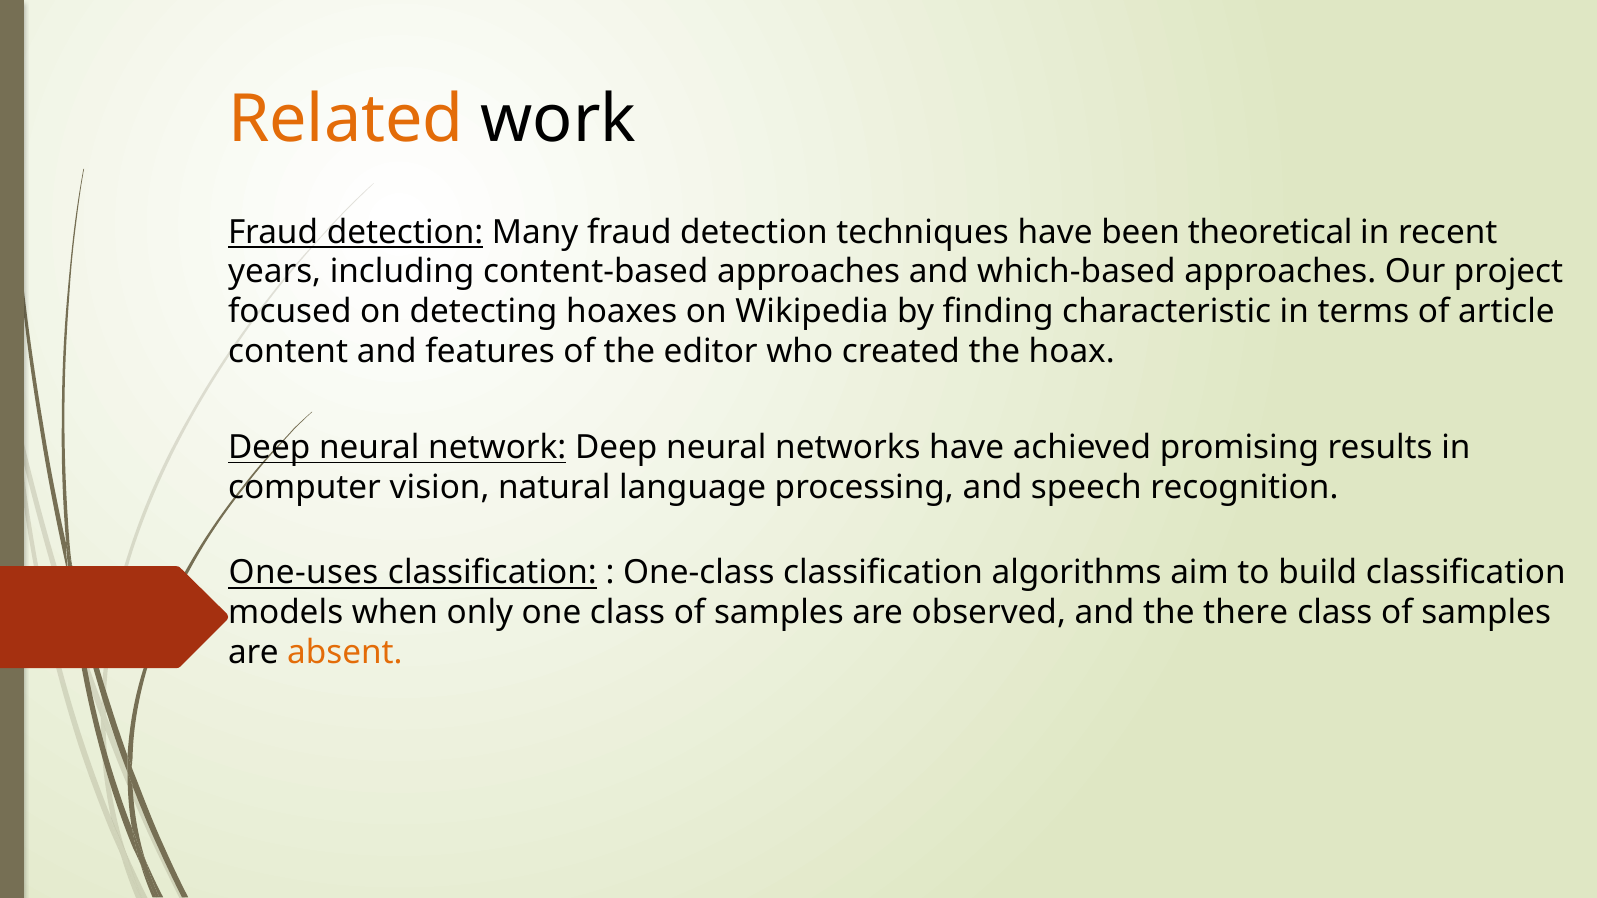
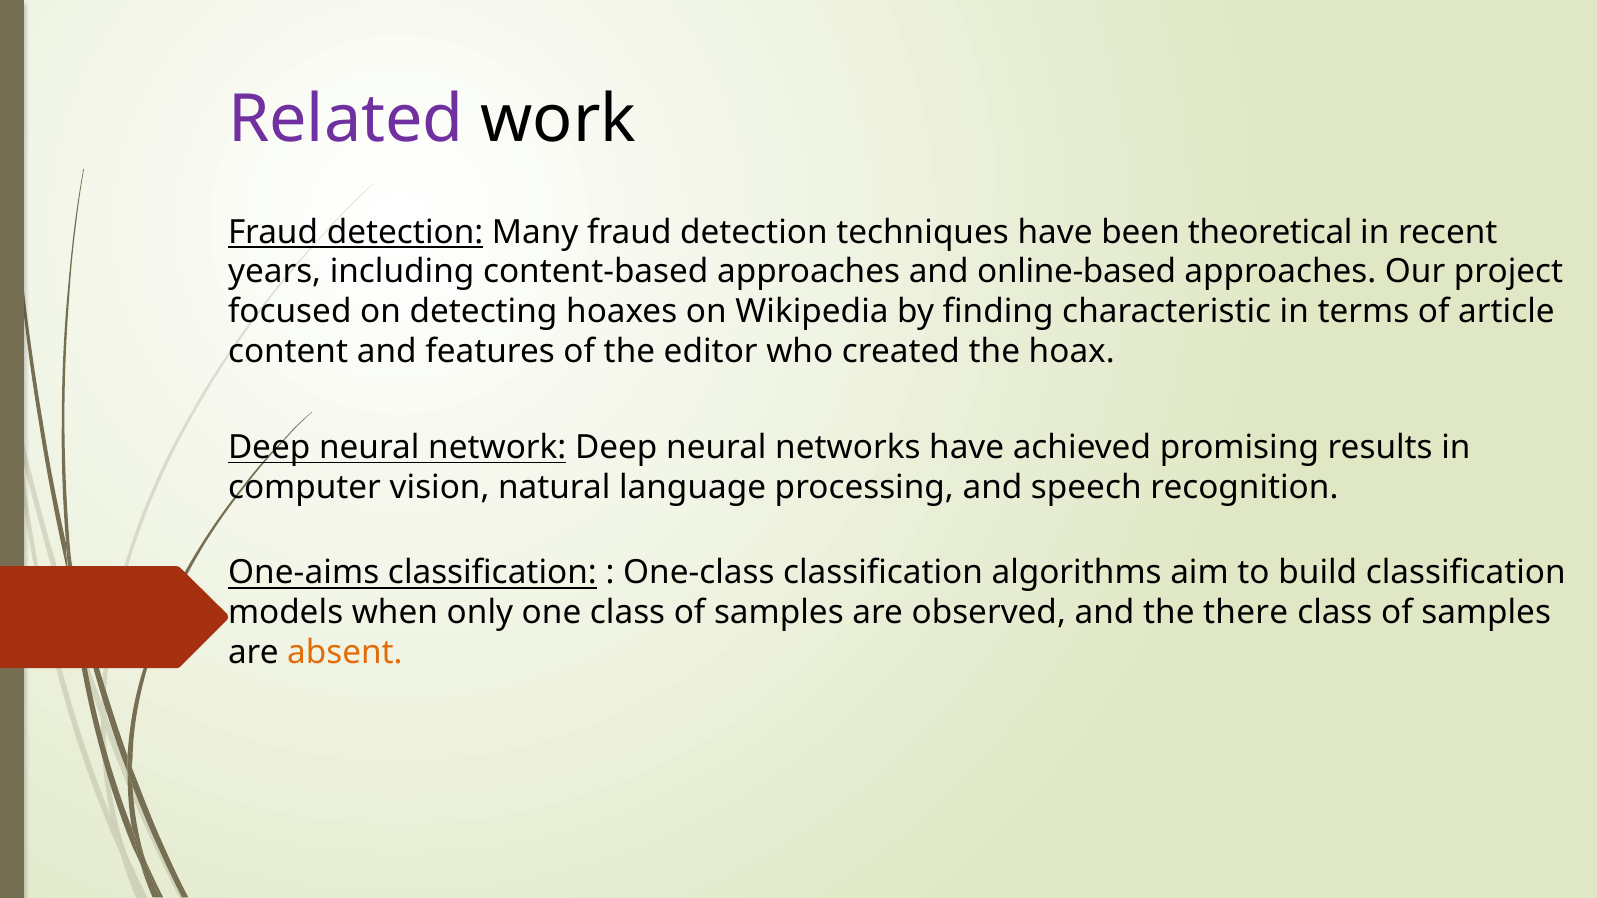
Related colour: orange -> purple
which-based: which-based -> online-based
One-uses: One-uses -> One-aims
